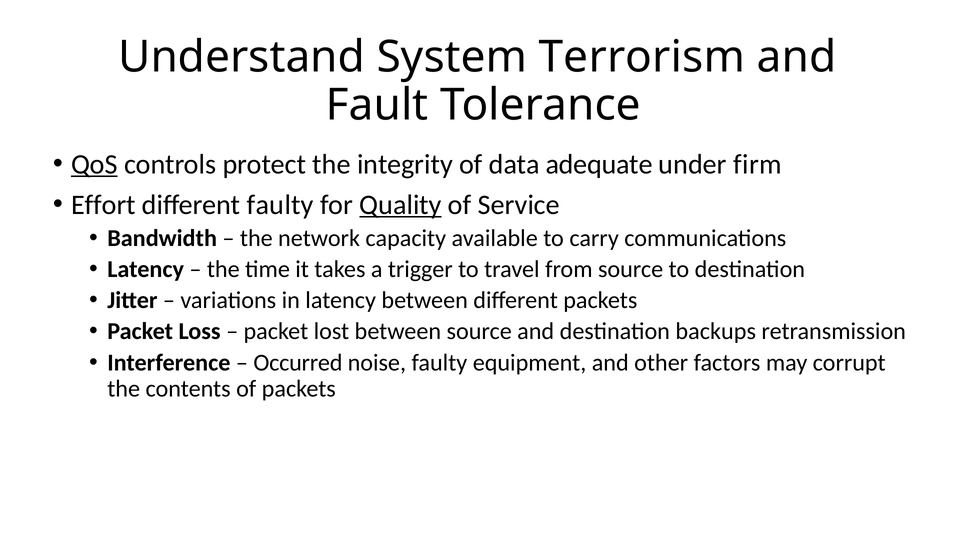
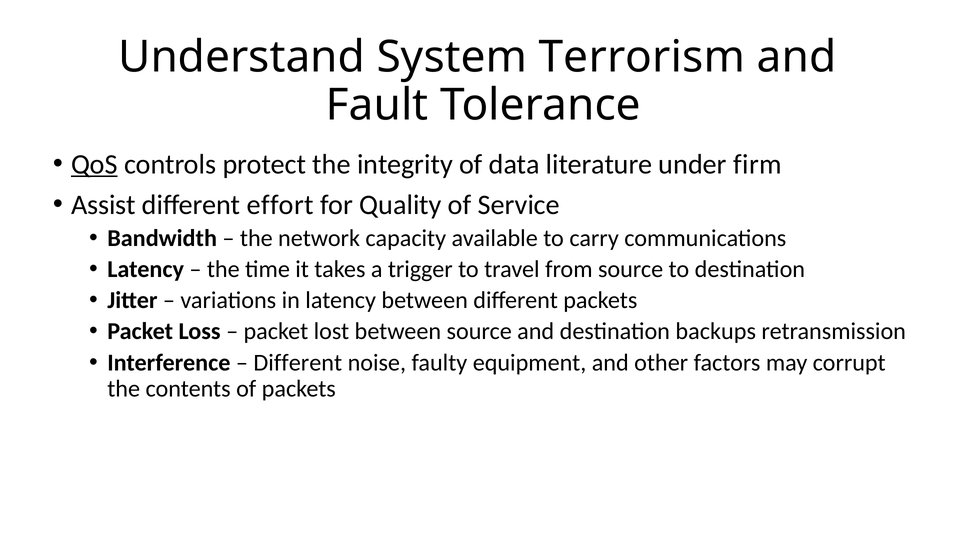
adequate: adequate -> literature
Effort: Effort -> Assist
different faulty: faulty -> effort
Quality underline: present -> none
Occurred at (298, 362): Occurred -> Different
